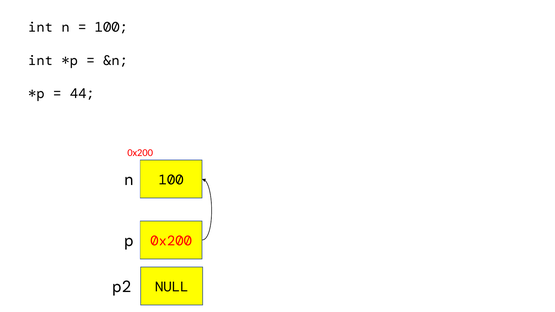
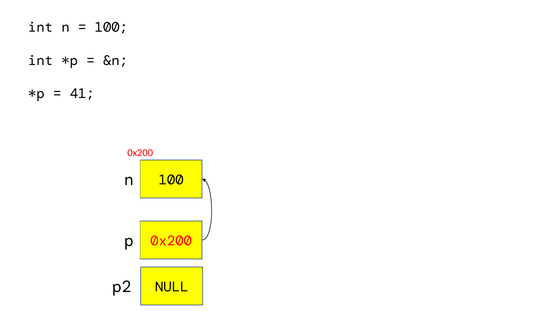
44: 44 -> 41
